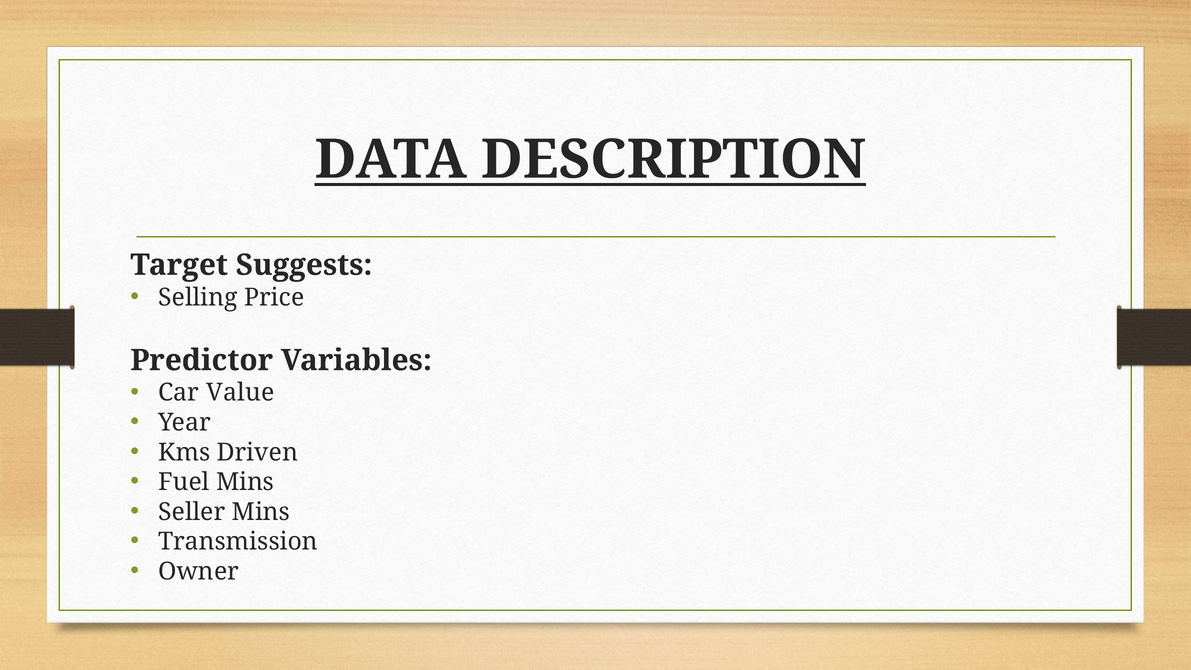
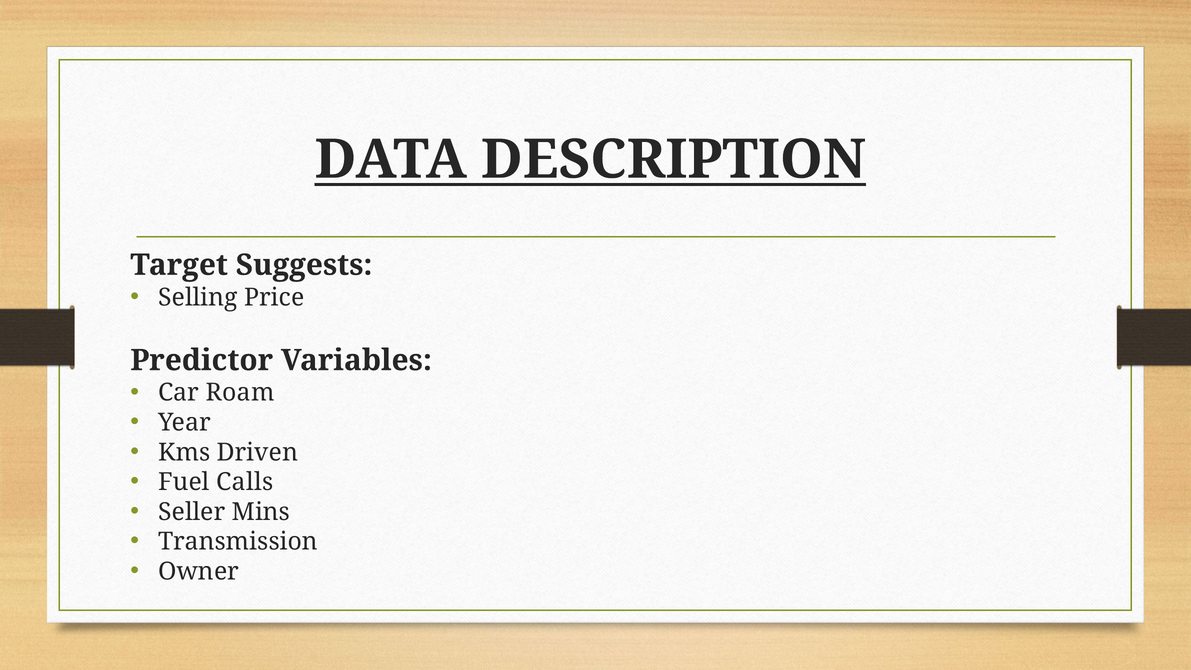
Car Value: Value -> Roam
Fuel Mins: Mins -> Calls
